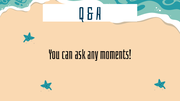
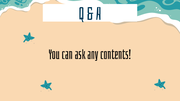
moments: moments -> contents
